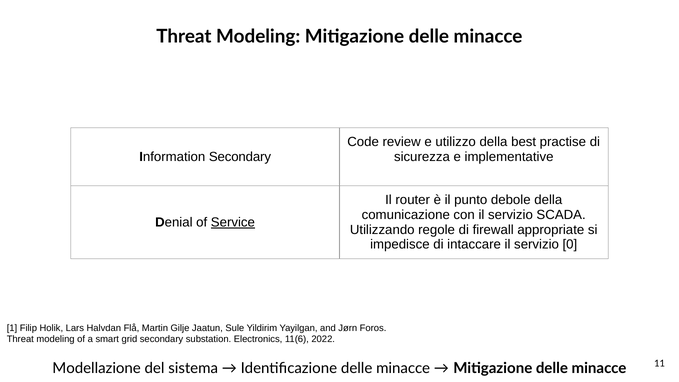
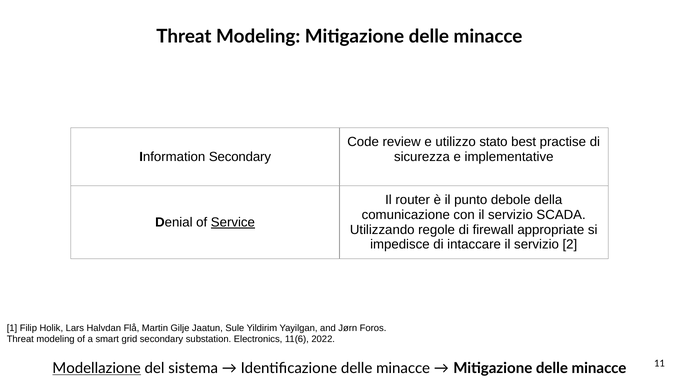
utilizzo della: della -> stato
0: 0 -> 2
Modellazione underline: none -> present
